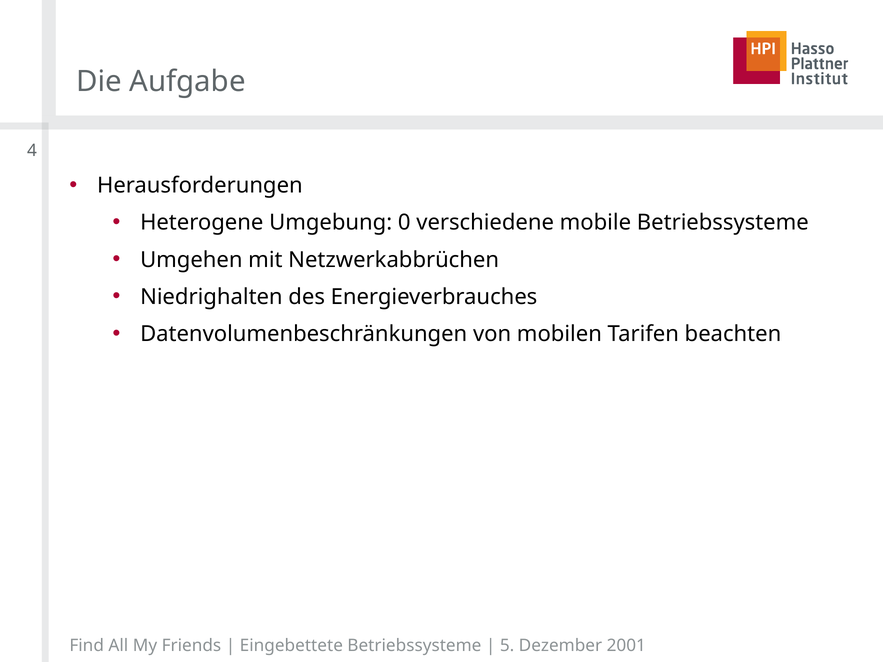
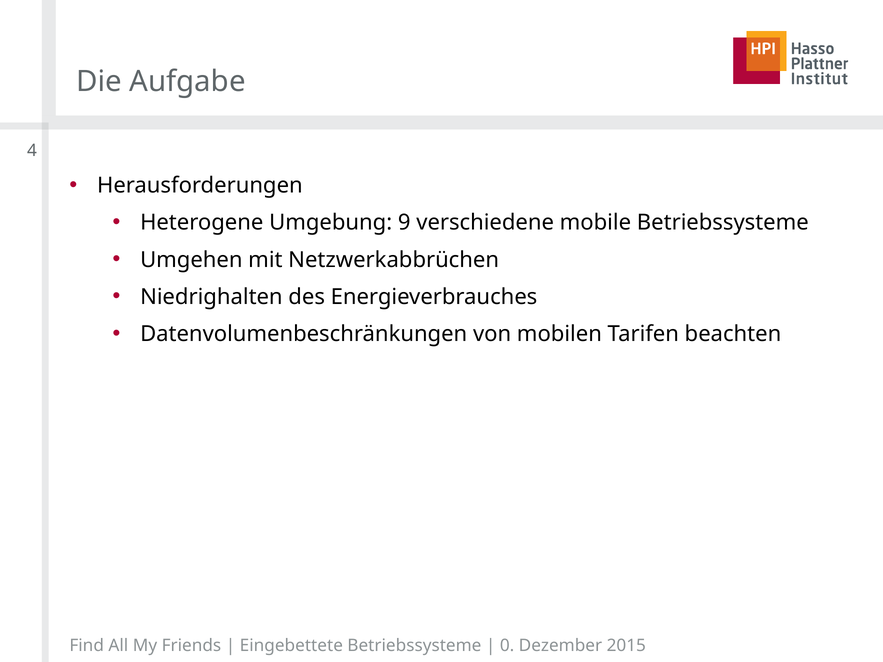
0: 0 -> 9
5: 5 -> 0
2001: 2001 -> 2015
